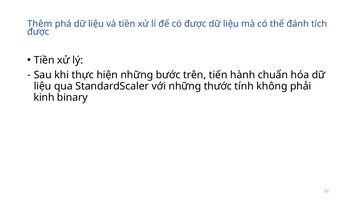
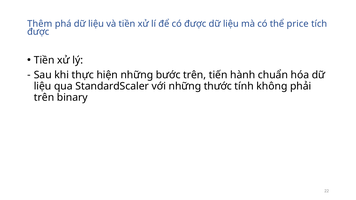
đánh: đánh -> price
kinh at (44, 98): kinh -> trên
